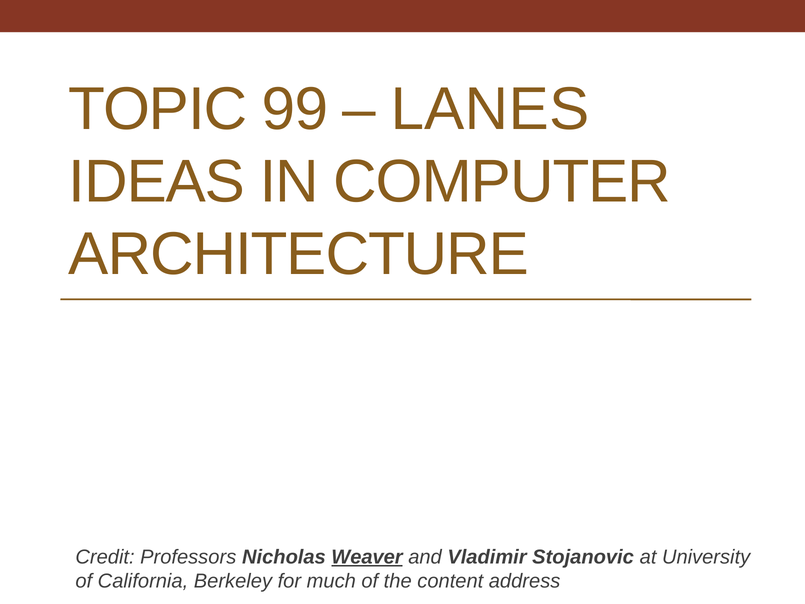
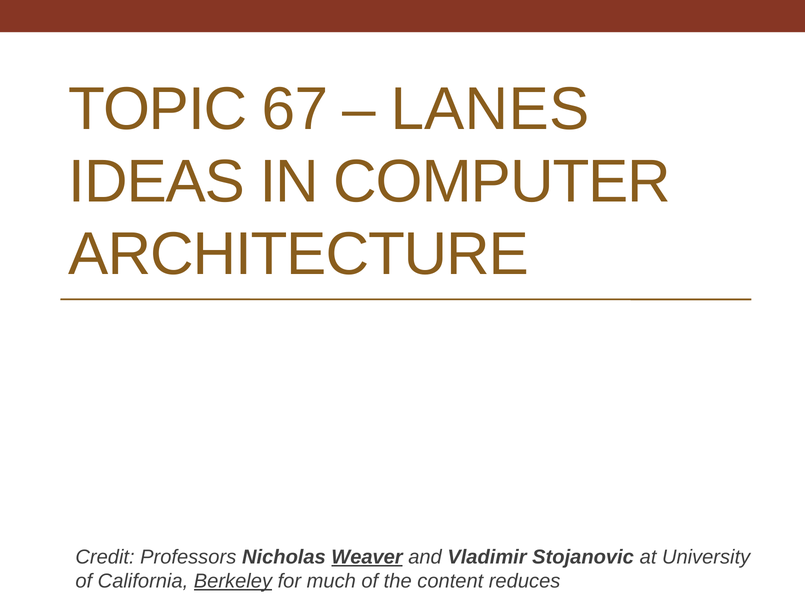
99: 99 -> 67
Berkeley underline: none -> present
address: address -> reduces
